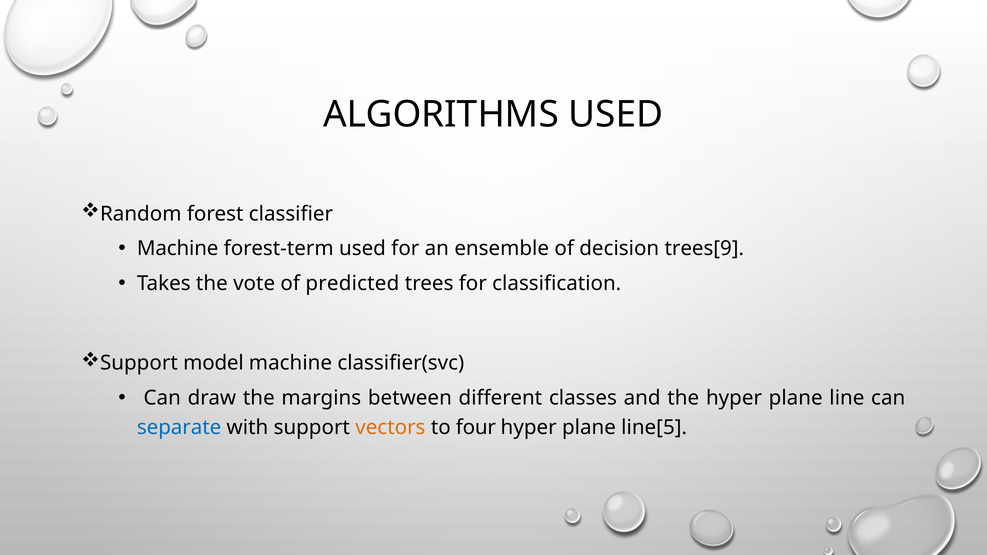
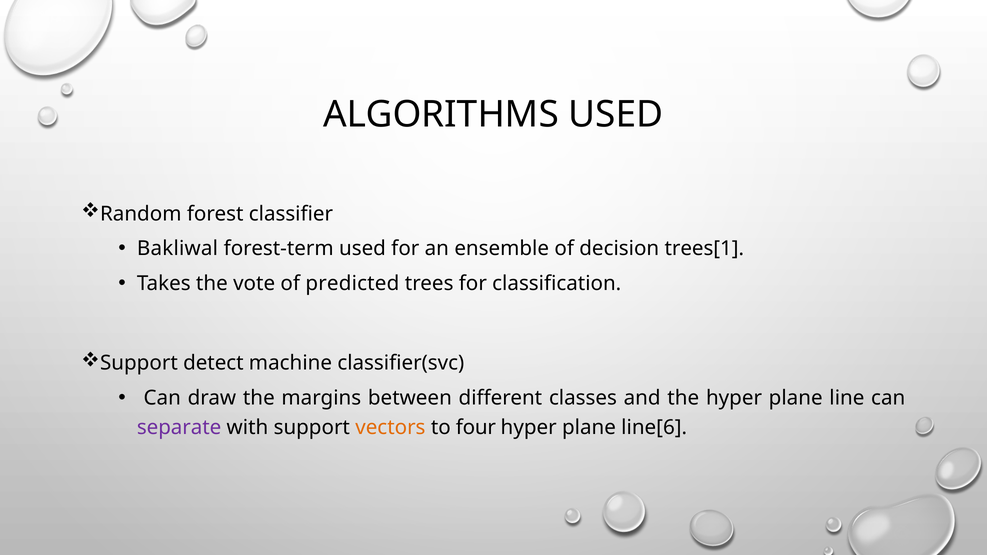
Machine at (178, 249): Machine -> Bakliwal
trees[9: trees[9 -> trees[1
model: model -> detect
separate colour: blue -> purple
line[5: line[5 -> line[6
